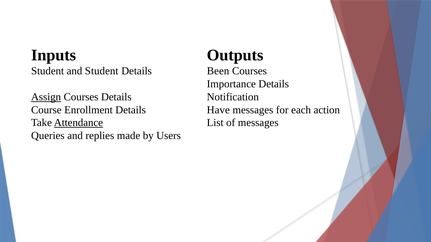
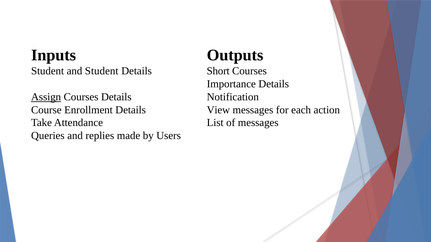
Been: Been -> Short
Have: Have -> View
Attendance underline: present -> none
